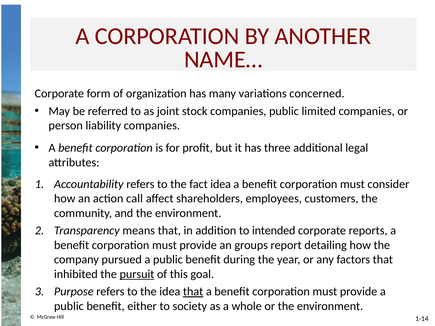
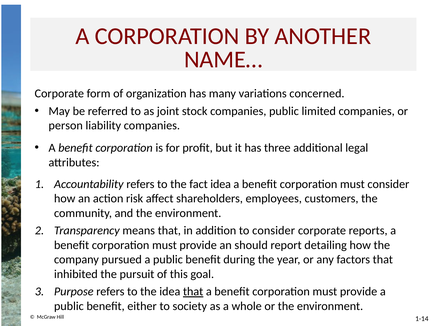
call: call -> risk
to intended: intended -> consider
groups: groups -> should
pursuit underline: present -> none
